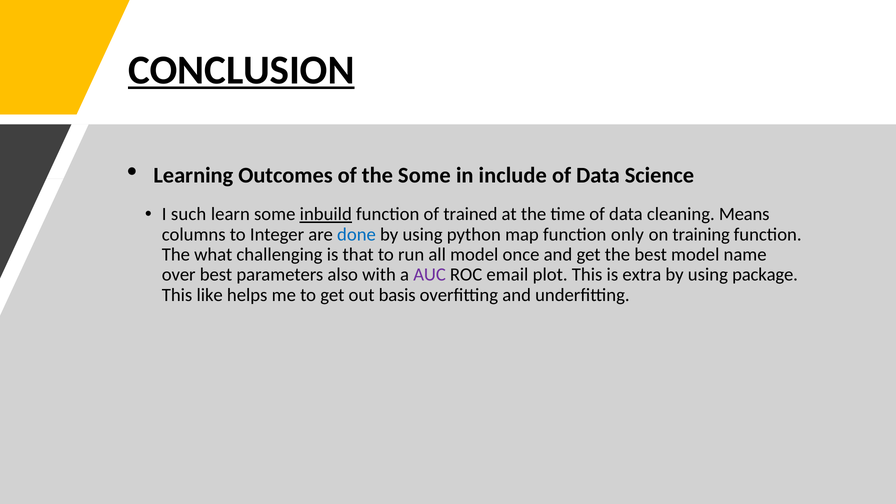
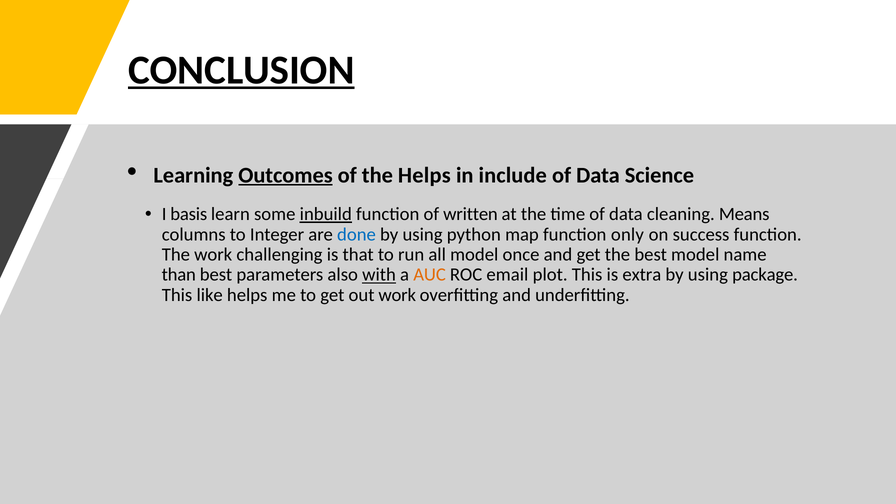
Outcomes underline: none -> present
the Some: Some -> Helps
such: such -> basis
trained: trained -> written
training: training -> success
The what: what -> work
over: over -> than
with underline: none -> present
AUC colour: purple -> orange
out basis: basis -> work
